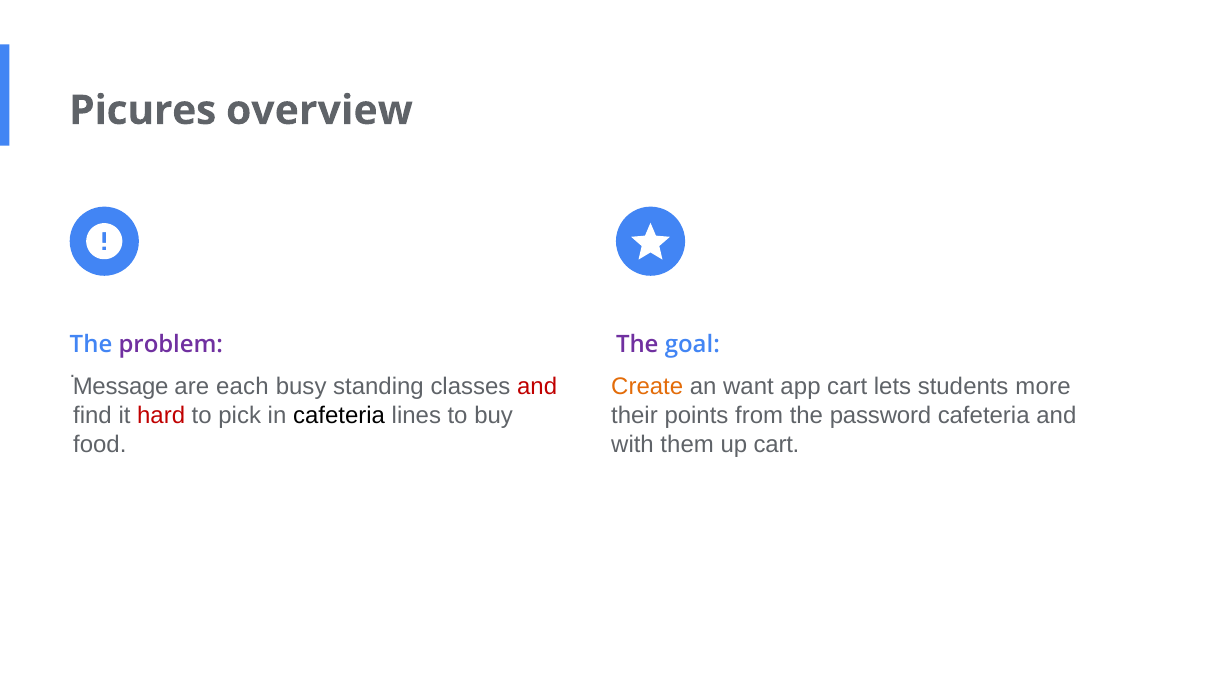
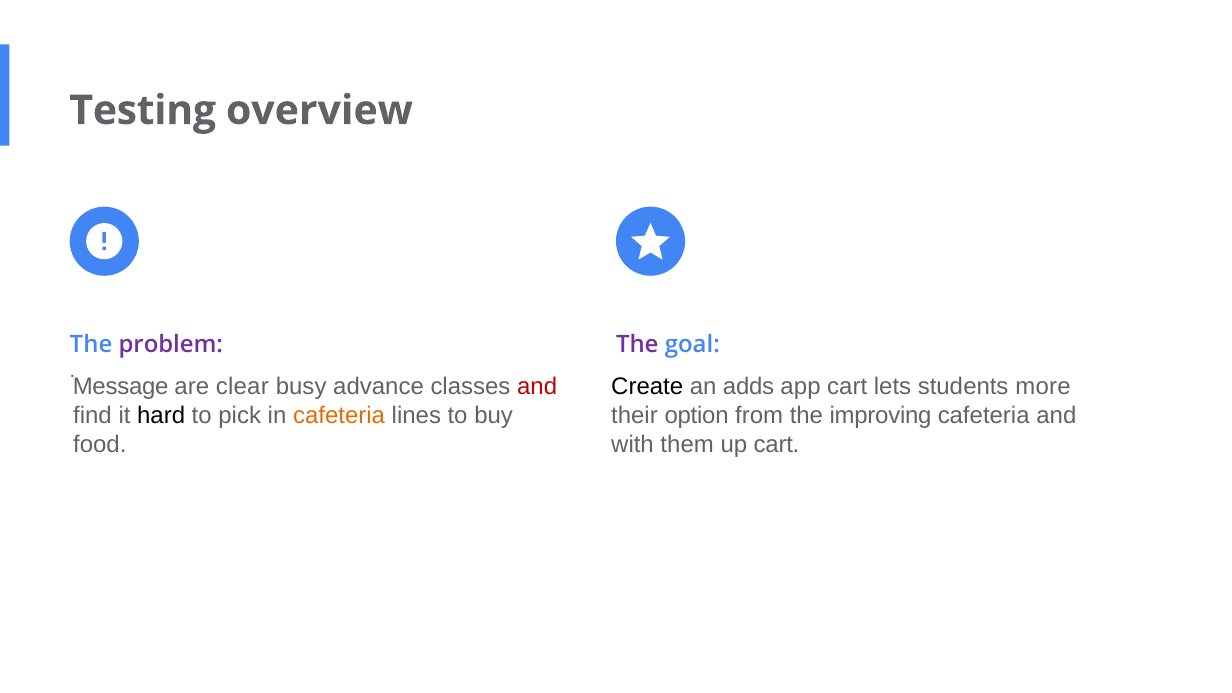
Picures: Picures -> Testing
each: each -> clear
standing: standing -> advance
Create colour: orange -> black
want: want -> adds
hard colour: red -> black
cafeteria at (339, 415) colour: black -> orange
points: points -> option
password: password -> improving
